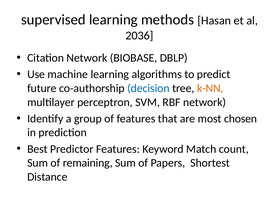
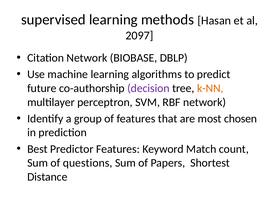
2036: 2036 -> 2097
decision colour: blue -> purple
remaining: remaining -> questions
